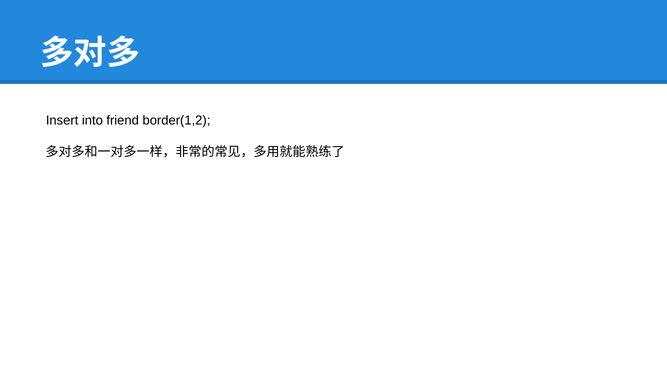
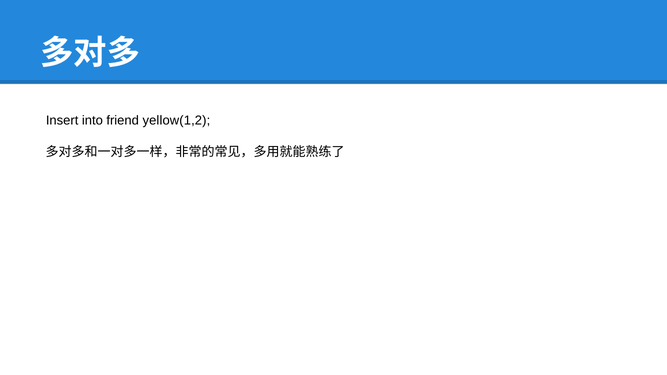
border(1,2: border(1,2 -> yellow(1,2
